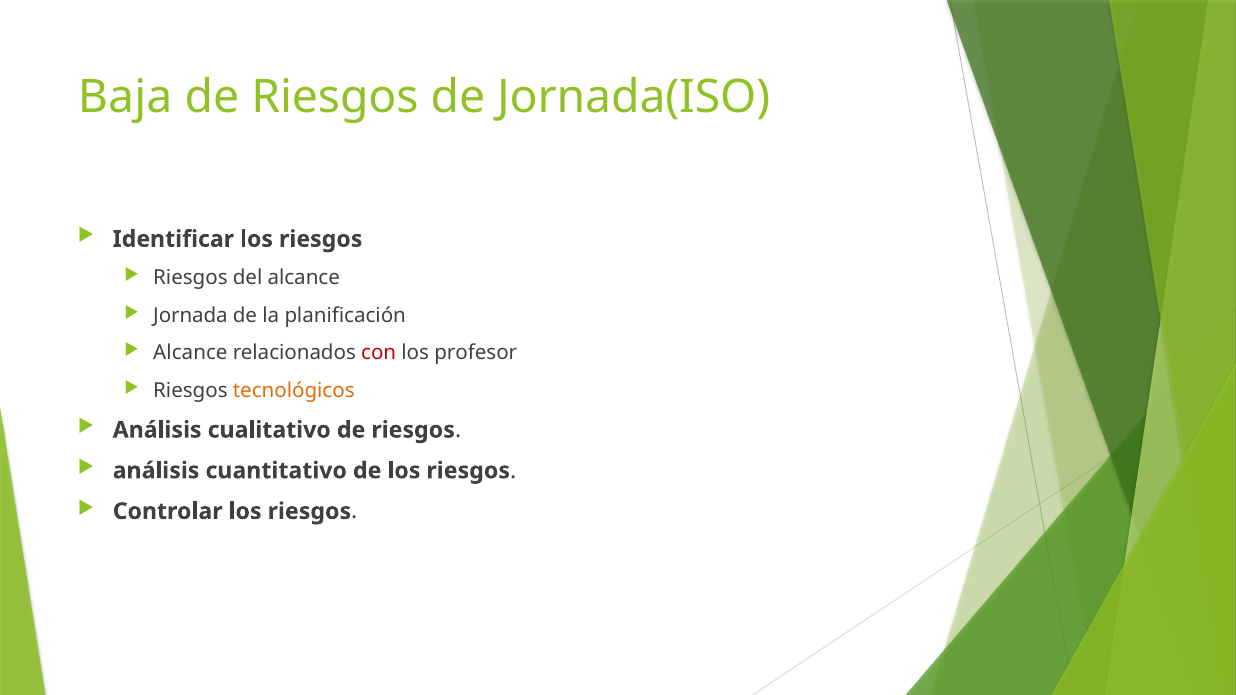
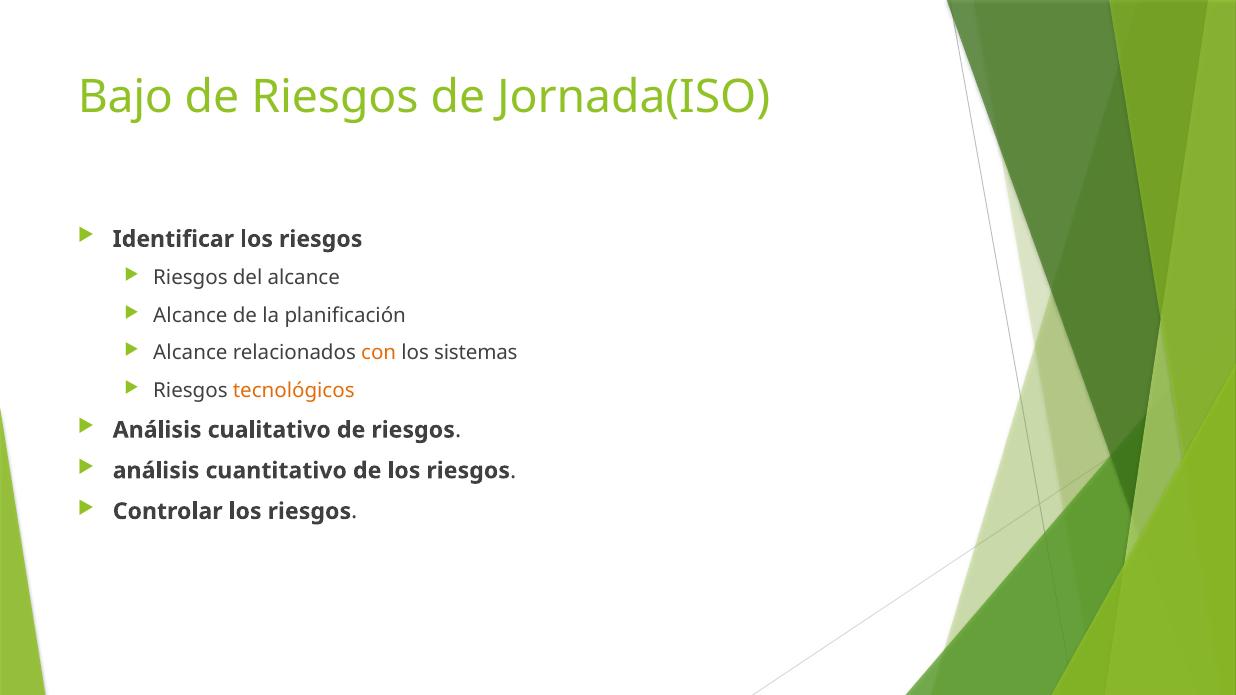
Baja: Baja -> Bajo
Jornada at (190, 316): Jornada -> Alcance
con colour: red -> orange
profesor: profesor -> sistemas
